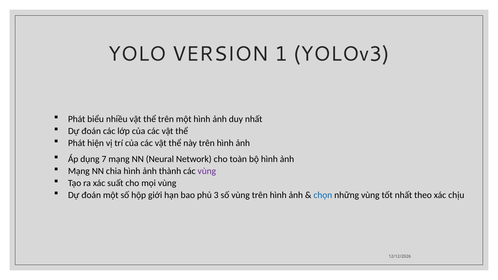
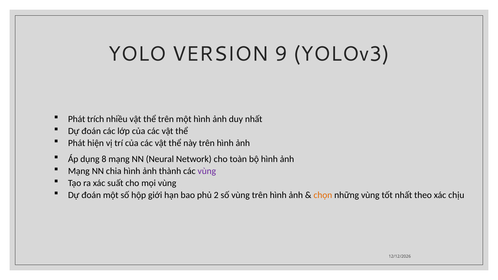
1: 1 -> 9
biểu: biểu -> trích
7: 7 -> 8
3: 3 -> 2
chọn colour: blue -> orange
